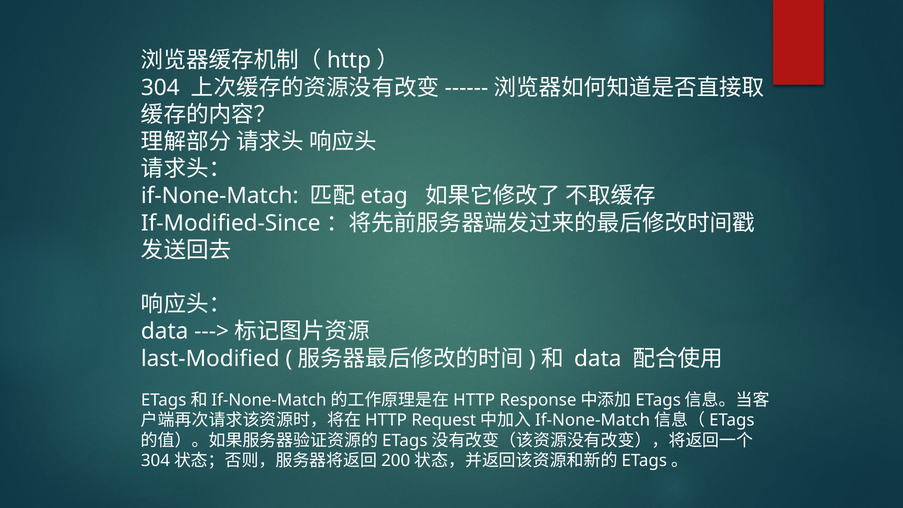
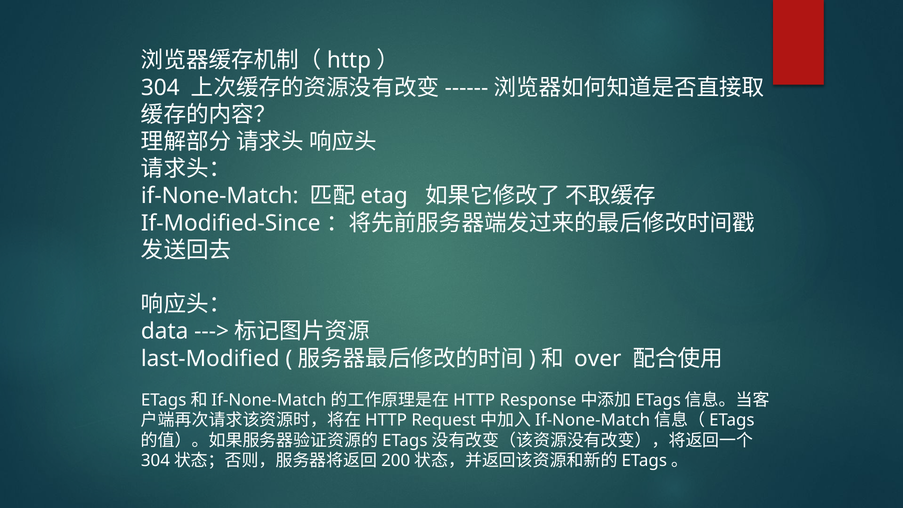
data at (598, 359): data -> over
